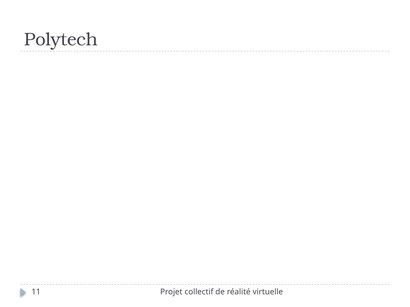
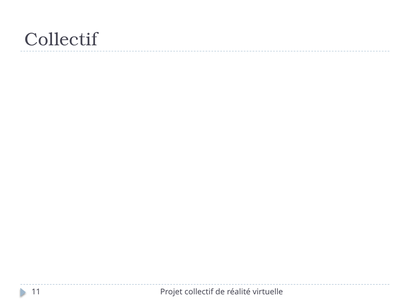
Polytech at (61, 40): Polytech -> Collectif
